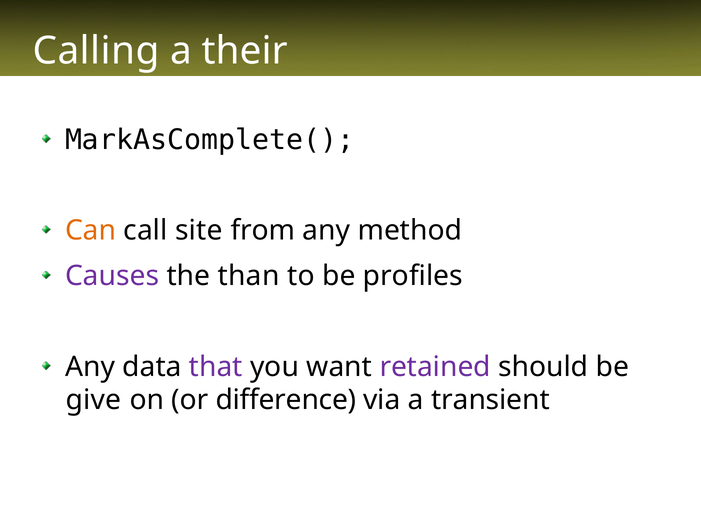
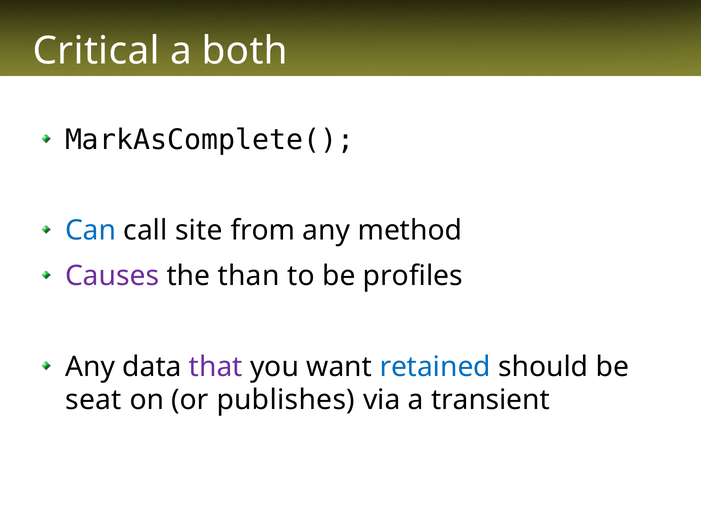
Calling: Calling -> Critical
their: their -> both
Can colour: orange -> blue
retained colour: purple -> blue
give: give -> seat
difference: difference -> publishes
